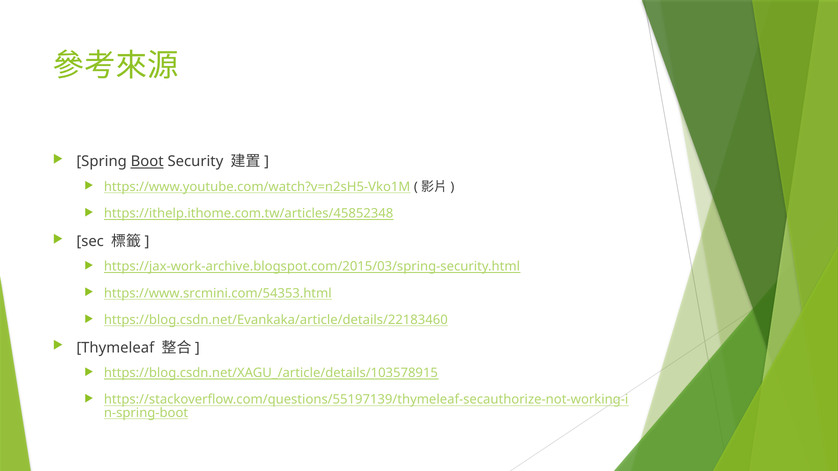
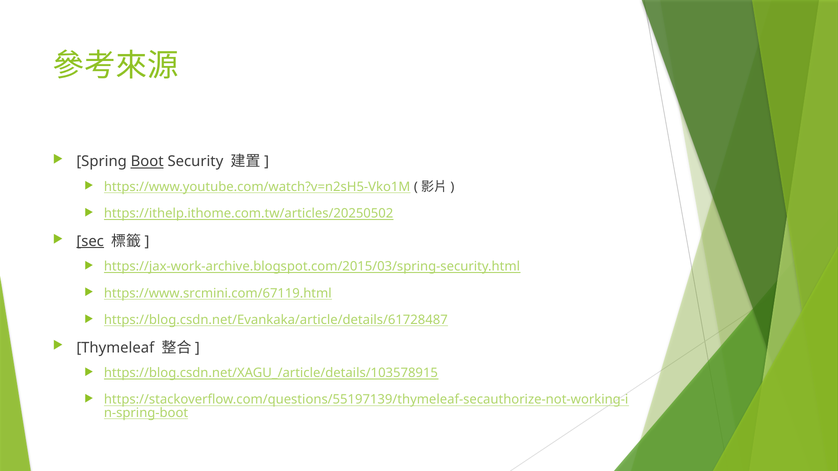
https://ithelp.ithome.com.tw/articles/45852348: https://ithelp.ithome.com.tw/articles/45852348 -> https://ithelp.ithome.com.tw/articles/20250502
sec underline: none -> present
https://www.srcmini.com/54353.html: https://www.srcmini.com/54353.html -> https://www.srcmini.com/67119.html
https://blog.csdn.net/Evankaka/article/details/22183460: https://blog.csdn.net/Evankaka/article/details/22183460 -> https://blog.csdn.net/Evankaka/article/details/61728487
